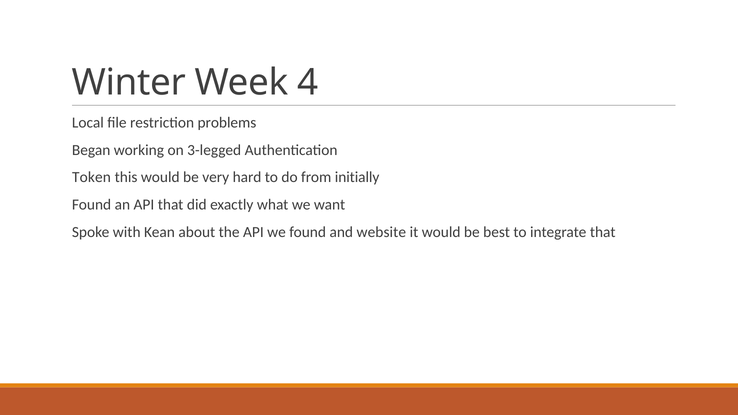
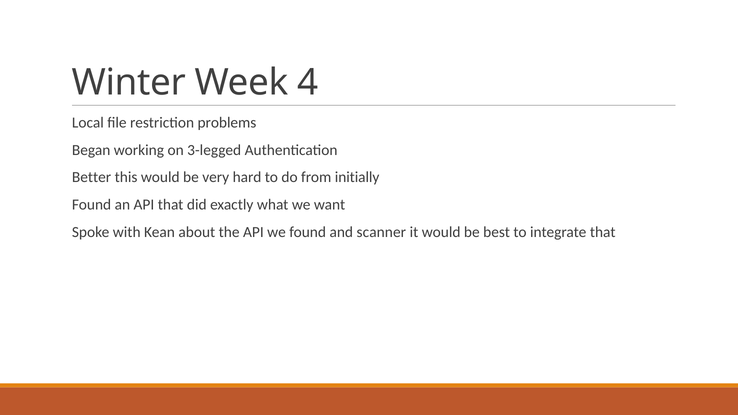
Token: Token -> Better
website: website -> scanner
